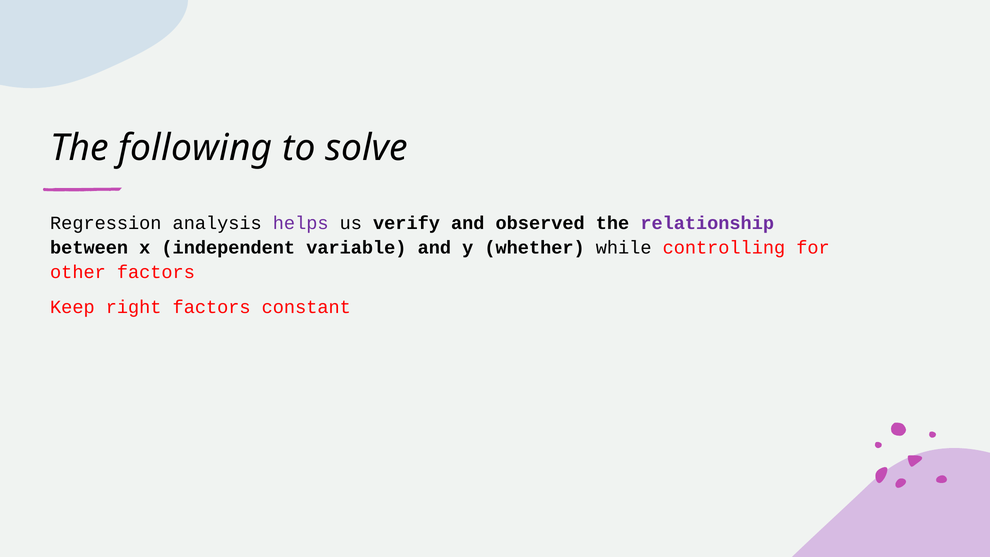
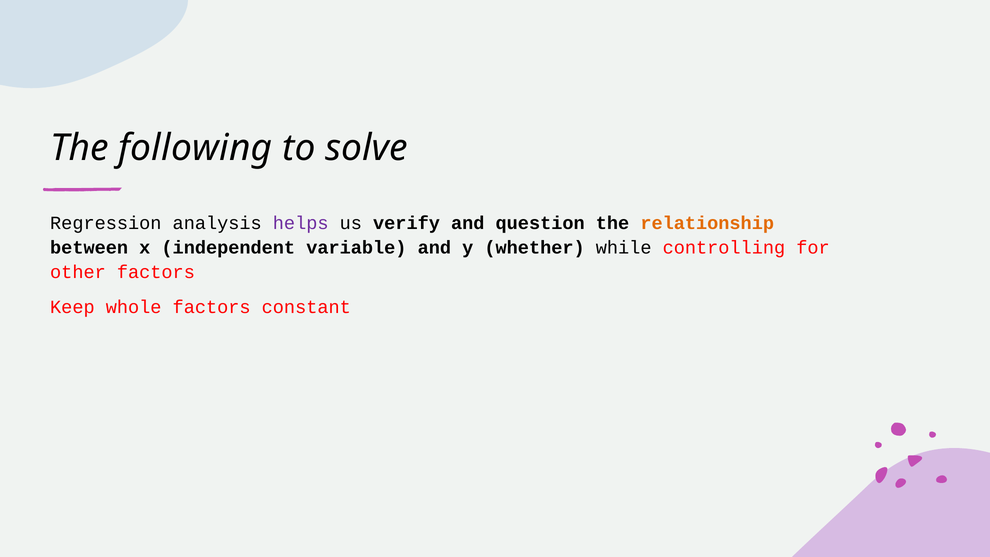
observed: observed -> question
relationship colour: purple -> orange
right: right -> whole
